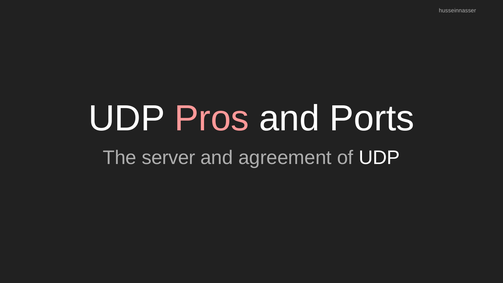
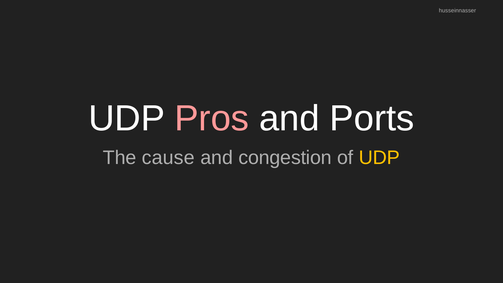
server: server -> cause
agreement: agreement -> congestion
UDP at (379, 158) colour: white -> yellow
